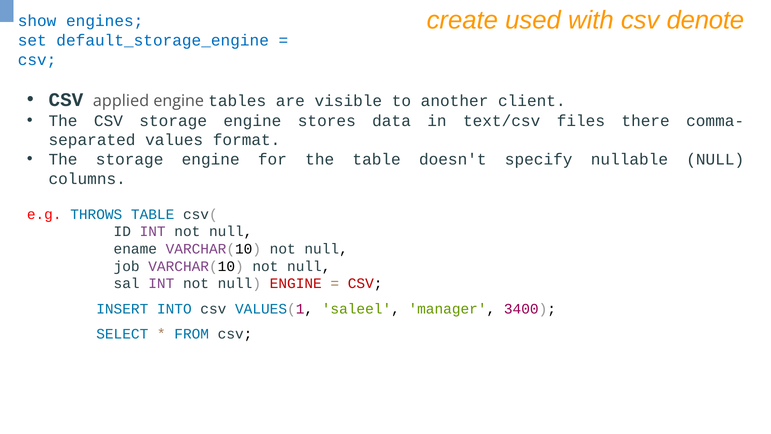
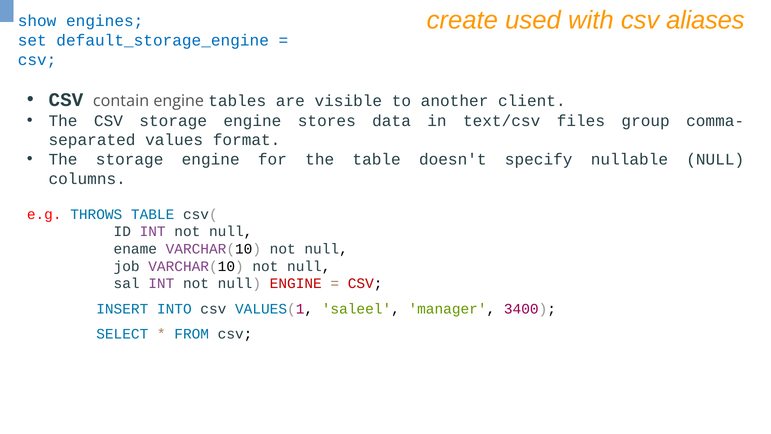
denote: denote -> aliases
applied: applied -> contain
there: there -> group
